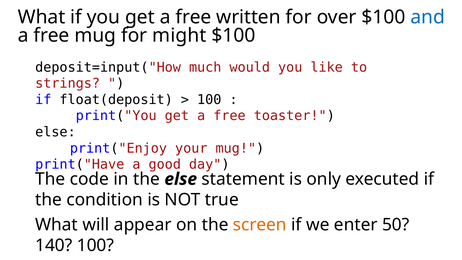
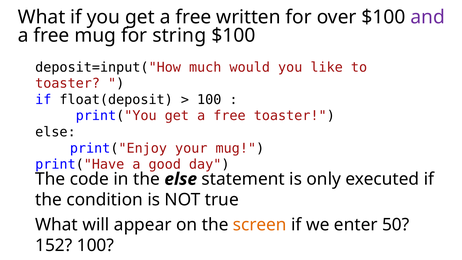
and colour: blue -> purple
might: might -> string
strings at (68, 83): strings -> toaster
140: 140 -> 152
